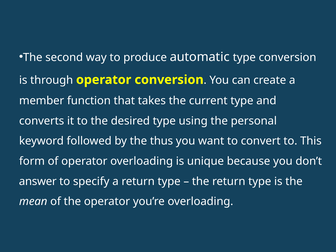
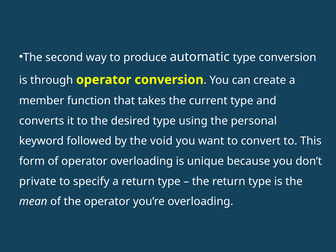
thus: thus -> void
answer: answer -> private
